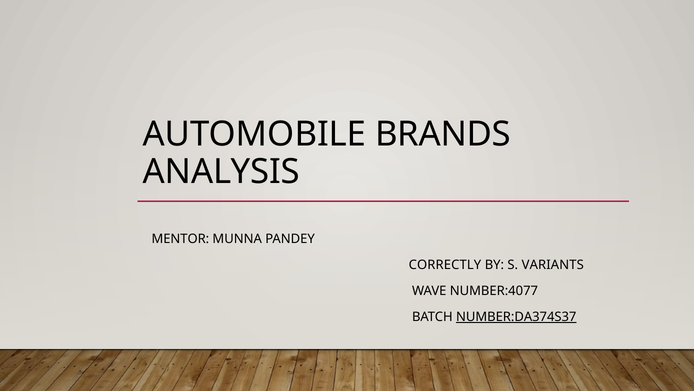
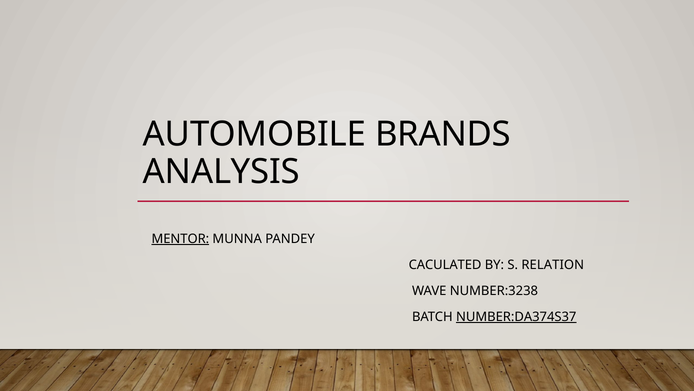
MENTOR underline: none -> present
CORRECTLY: CORRECTLY -> CACULATED
VARIANTS: VARIANTS -> RELATION
NUMBER:4077: NUMBER:4077 -> NUMBER:3238
